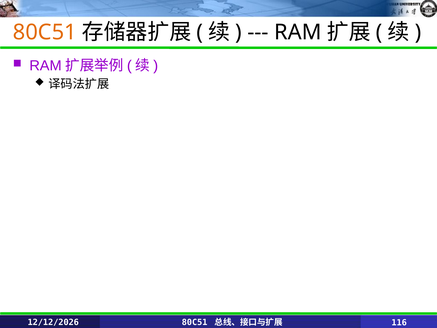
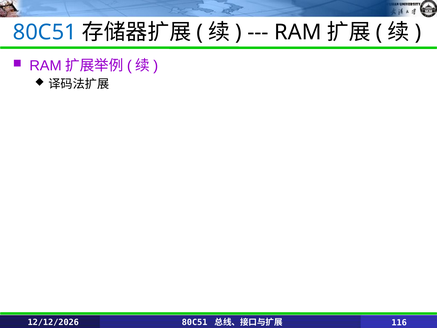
80C51 at (45, 32) colour: orange -> blue
